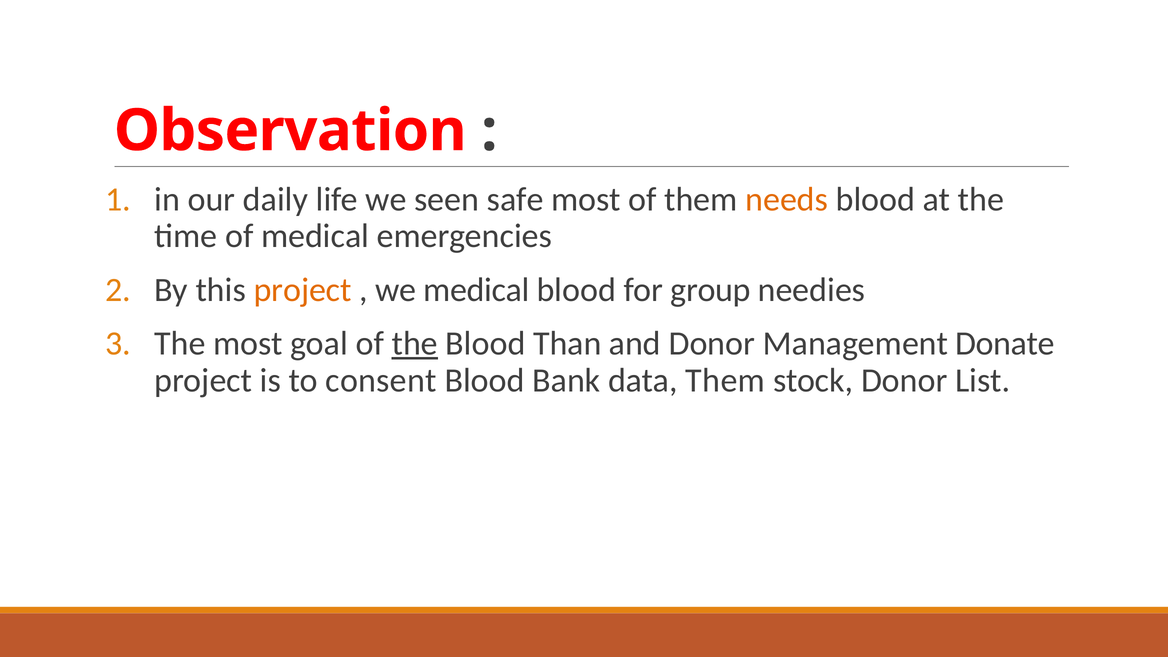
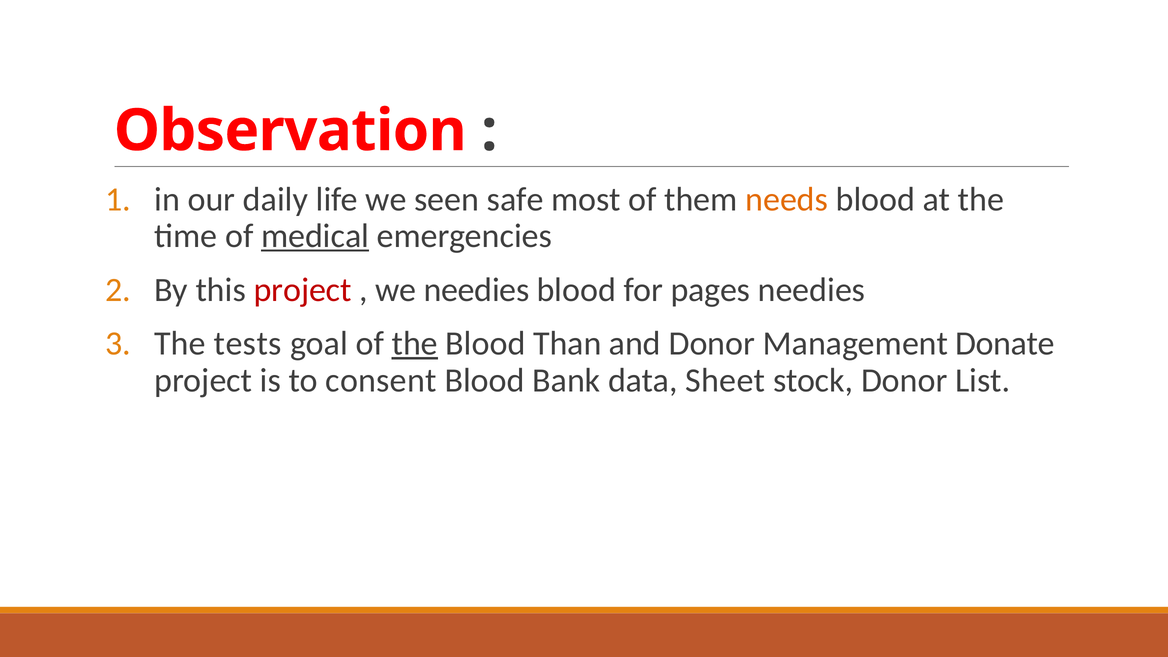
medical at (315, 236) underline: none -> present
project at (303, 290) colour: orange -> red
we medical: medical -> needies
group: group -> pages
The most: most -> tests
data Them: Them -> Sheet
